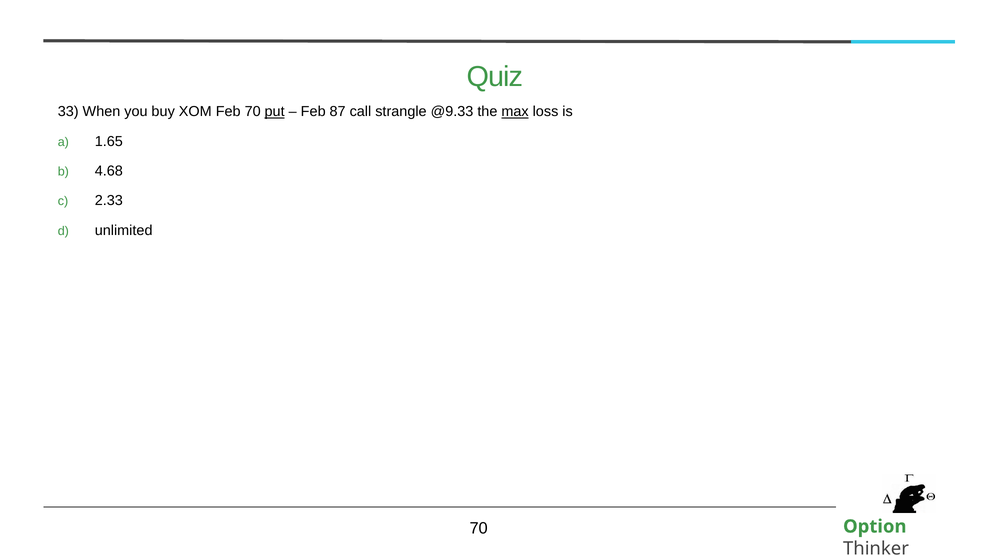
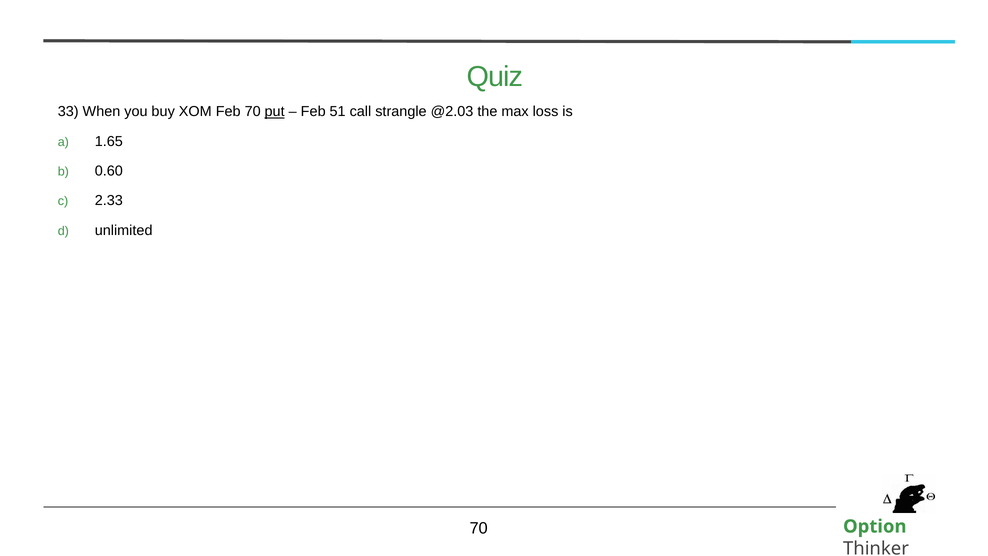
87: 87 -> 51
@9.33: @9.33 -> @2.03
max underline: present -> none
4.68: 4.68 -> 0.60
